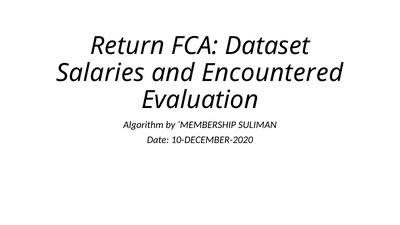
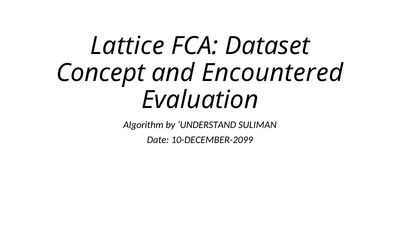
Return: Return -> Lattice
Salaries: Salaries -> Concept
MEMBERSHIP: MEMBERSHIP -> UNDERSTAND
10-DECEMBER-2020: 10-DECEMBER-2020 -> 10-DECEMBER-2099
